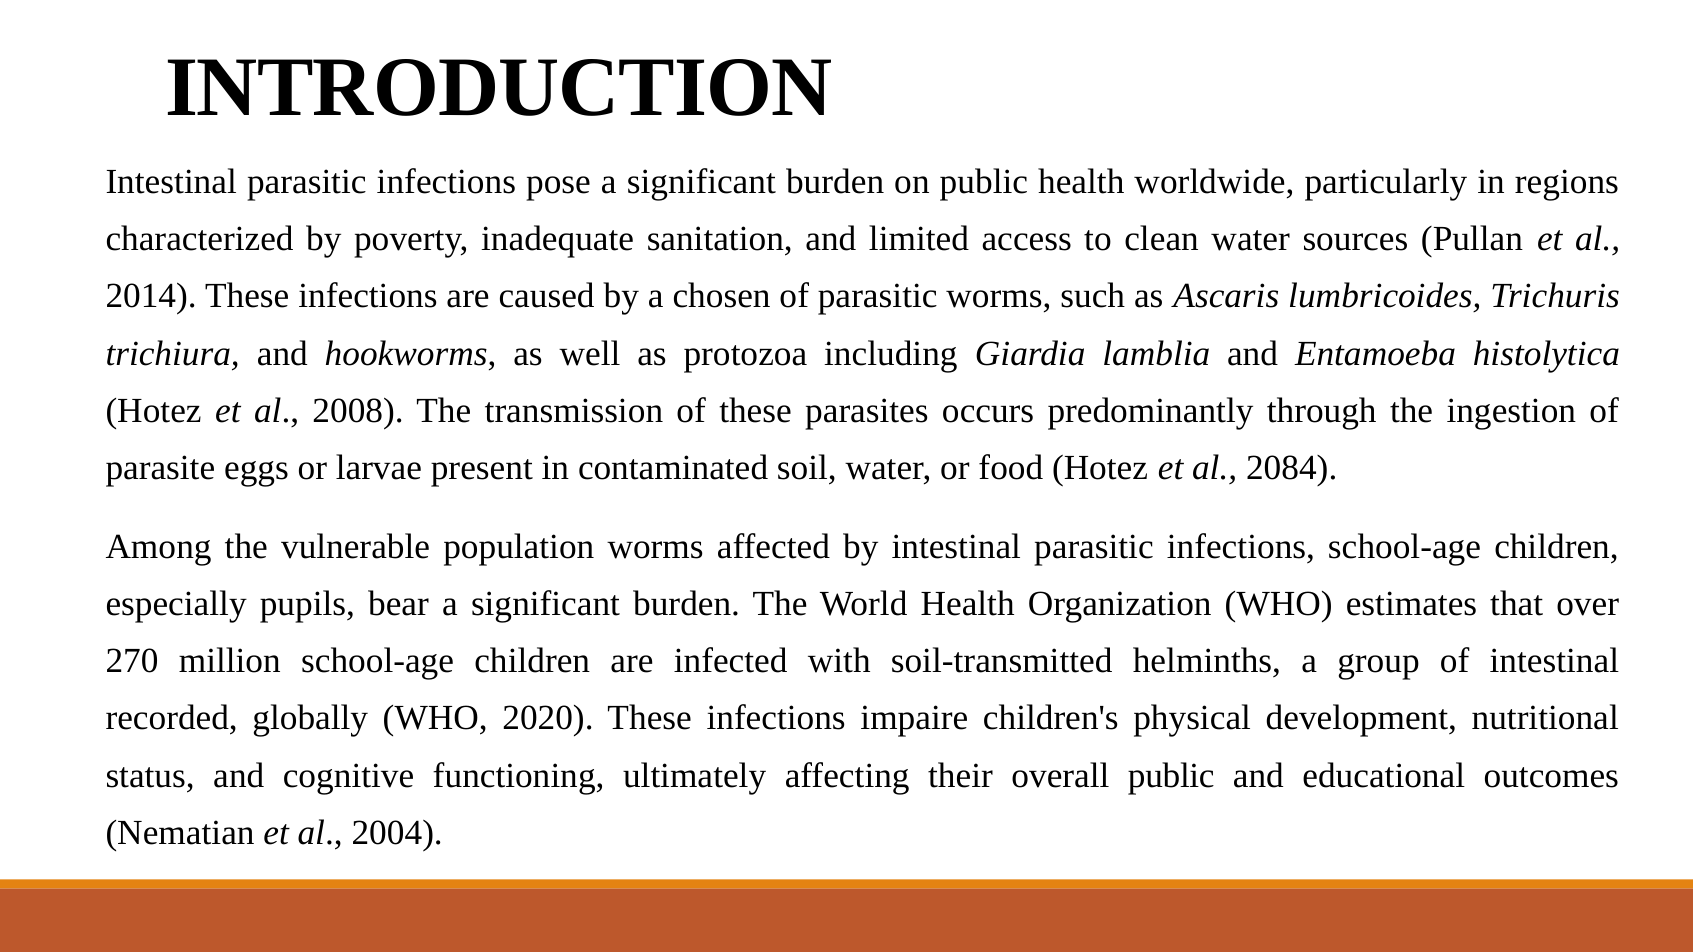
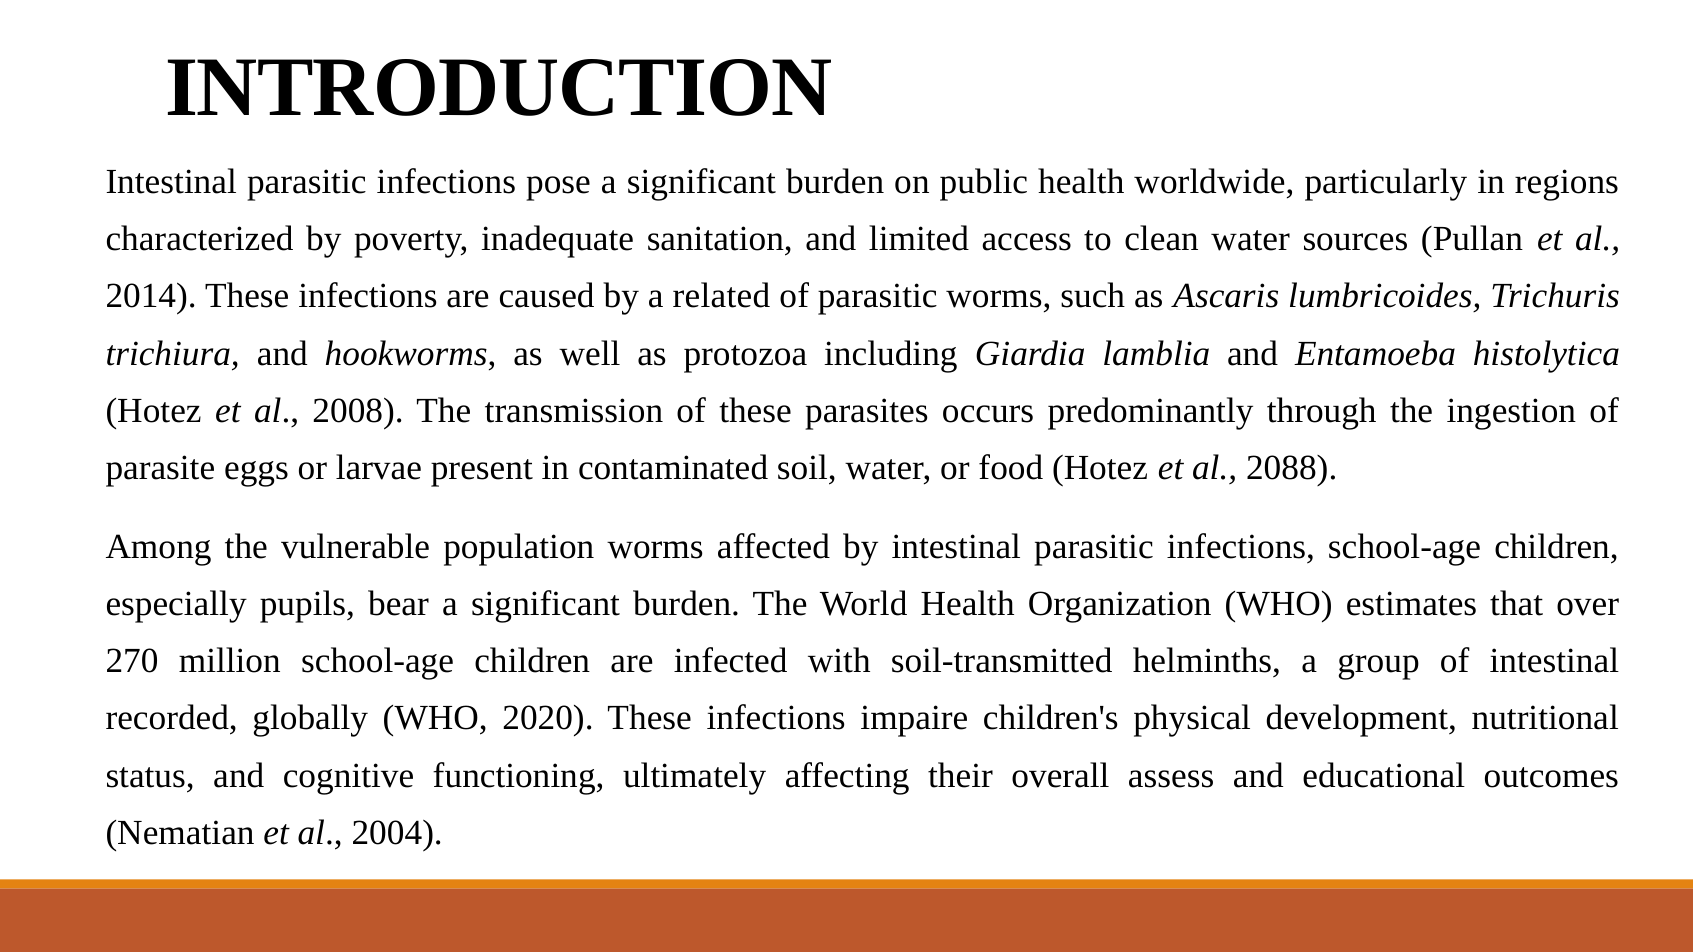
chosen: chosen -> related
2084: 2084 -> 2088
overall public: public -> assess
